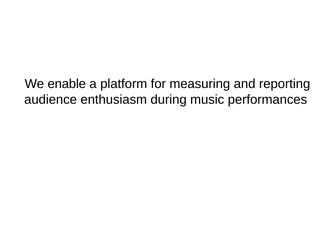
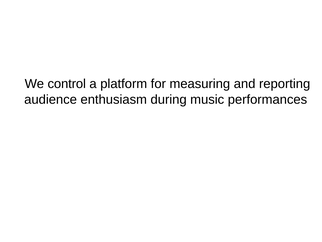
enable: enable -> control
